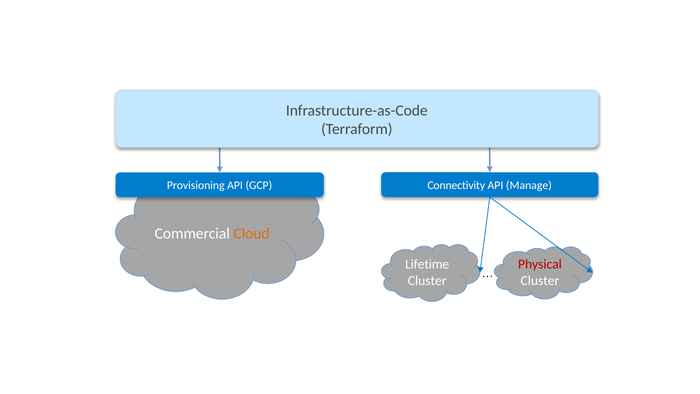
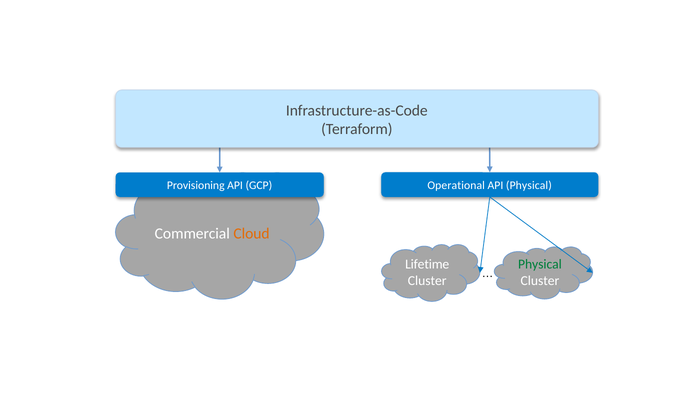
Connectivity: Connectivity -> Operational
API Manage: Manage -> Physical
Physical at (540, 264) colour: red -> green
